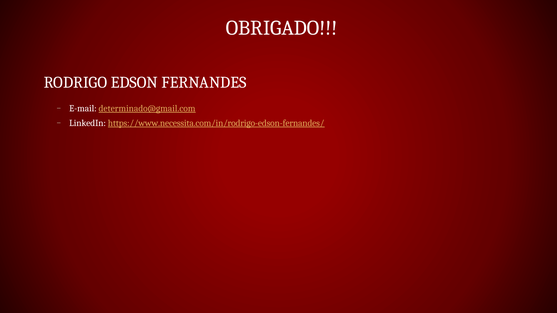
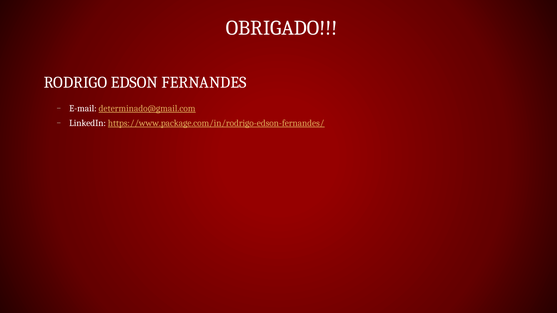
https://www.necessita.com/in/rodrigo-edson-fernandes/: https://www.necessita.com/in/rodrigo-edson-fernandes/ -> https://www.package.com/in/rodrigo-edson-fernandes/
